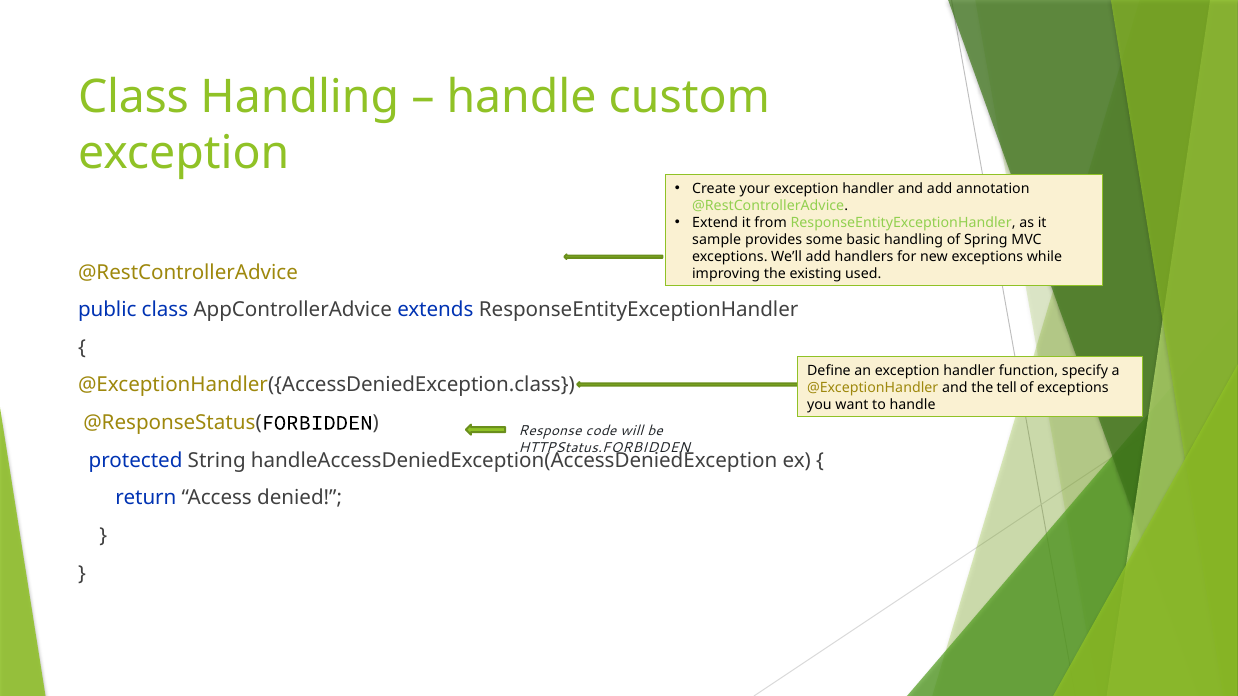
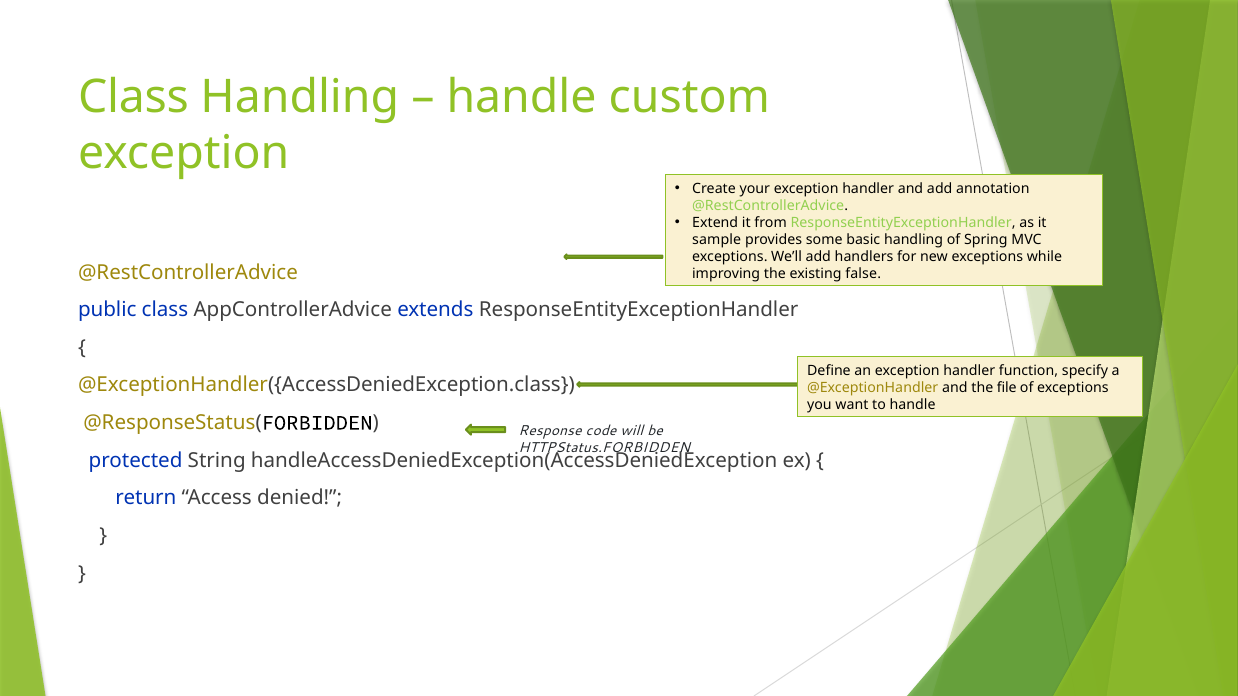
used: used -> false
tell: tell -> file
